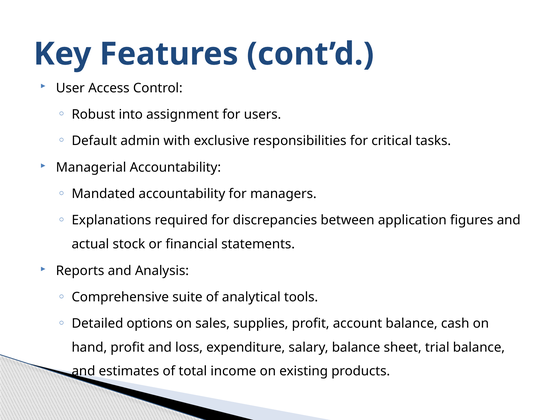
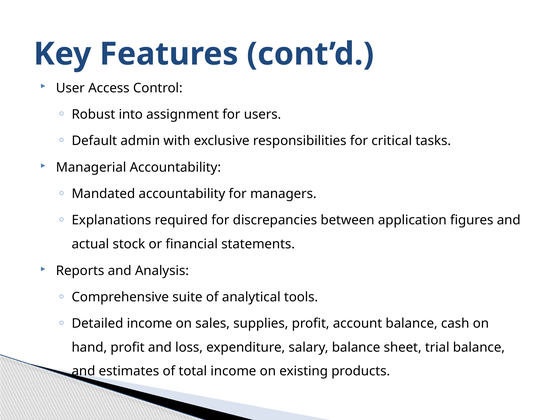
Detailed options: options -> income
